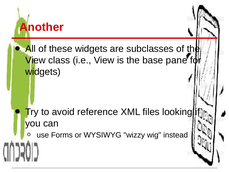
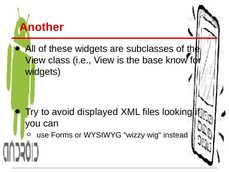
pane: pane -> know
reference: reference -> displayed
